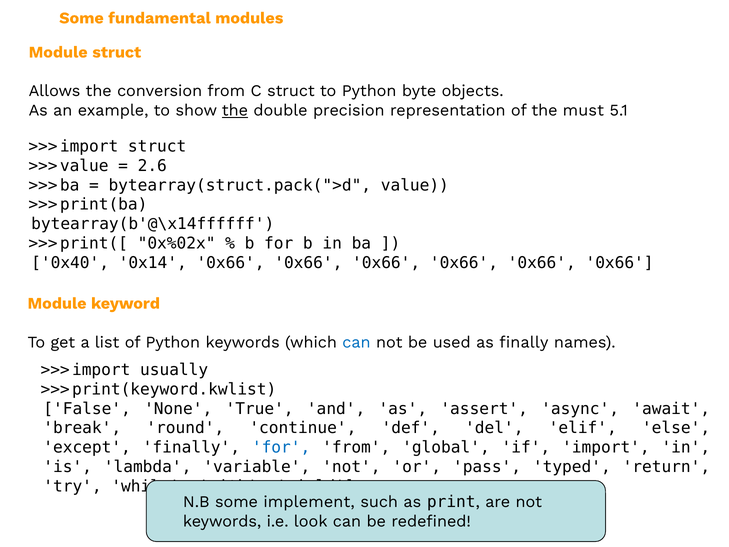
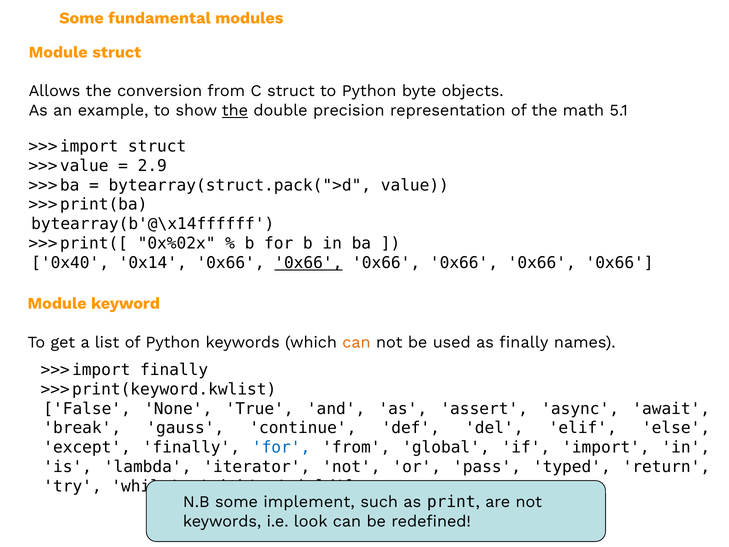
must: must -> math
2.6: 2.6 -> 2.9
0x66 at (308, 263) underline: none -> present
can at (356, 342) colour: blue -> orange
import usually: usually -> finally
round: round -> gauss
variable: variable -> iterator
